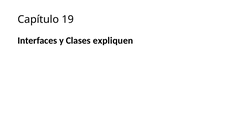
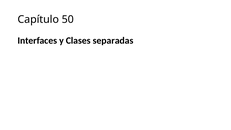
19: 19 -> 50
expliquen: expliquen -> separadas
